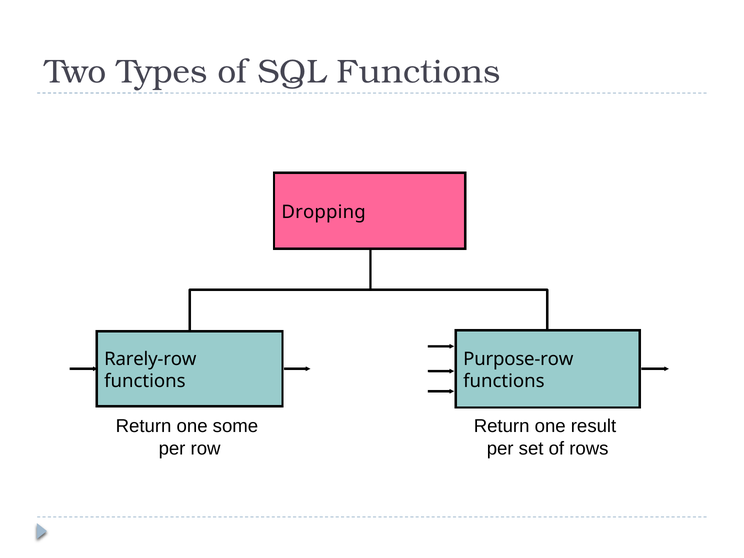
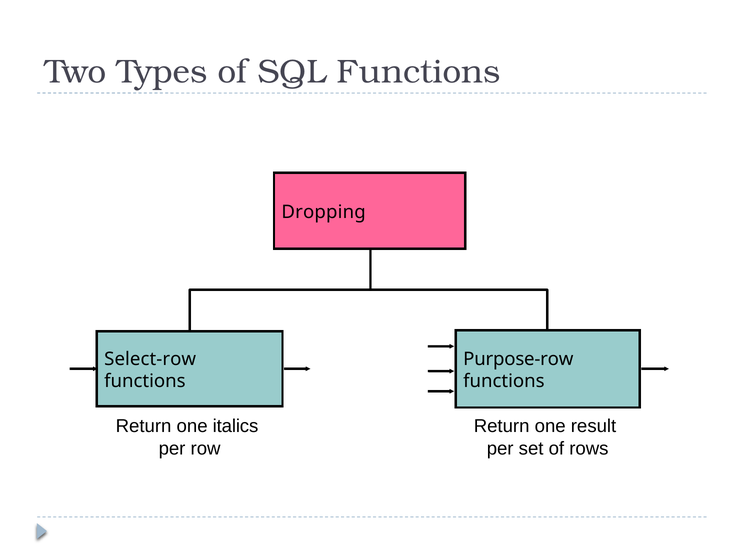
Rarely-row: Rarely-row -> Select-row
some: some -> italics
